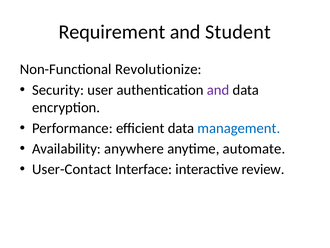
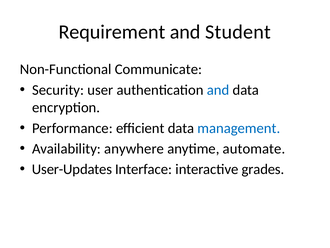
Revolutionize: Revolutionize -> Communicate
and at (218, 90) colour: purple -> blue
User-Contact: User-Contact -> User-Updates
review: review -> grades
